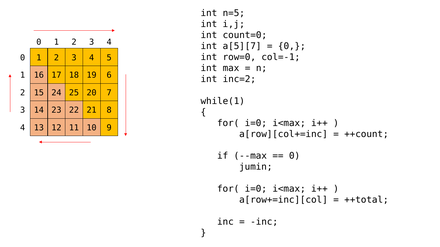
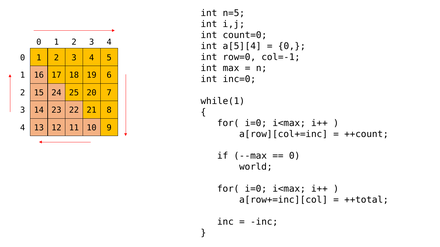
a[5][7: a[5][7 -> a[5][4
inc=2: inc=2 -> inc=0
jumin: jumin -> world
